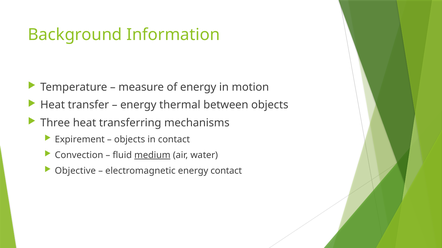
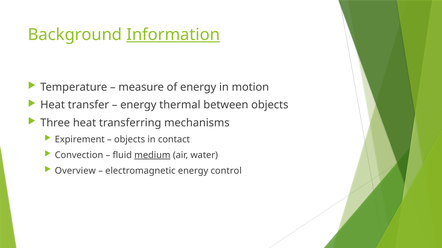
Information underline: none -> present
Objective: Objective -> Overview
energy contact: contact -> control
